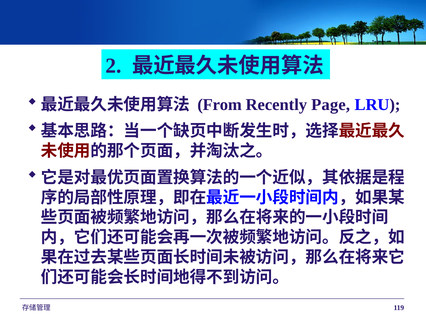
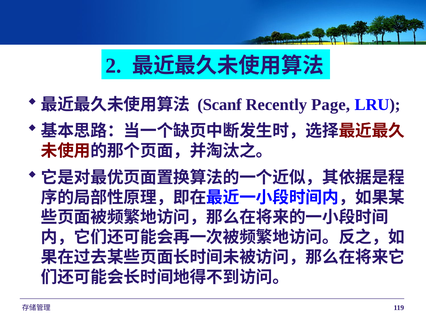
From: From -> Scanf
